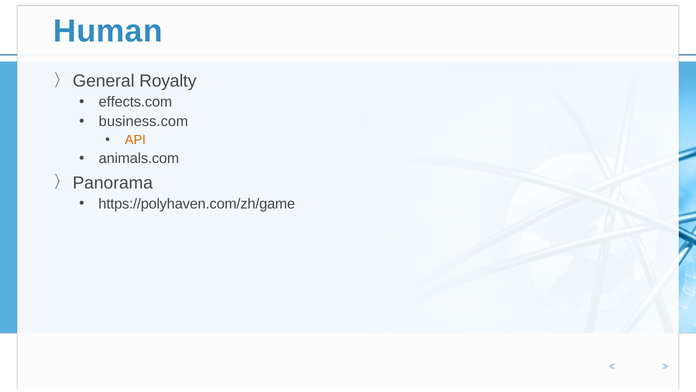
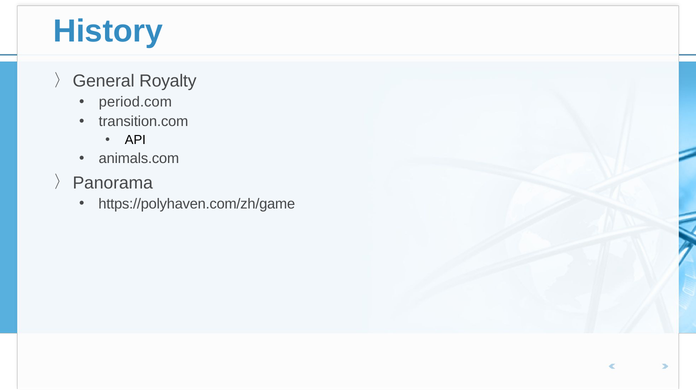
Human: Human -> History
effects.com: effects.com -> period.com
business.com: business.com -> transition.com
API colour: orange -> black
